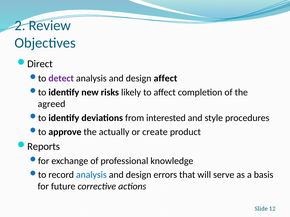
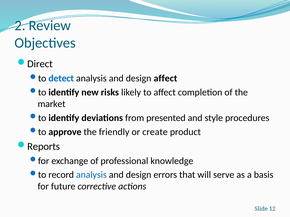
detect colour: purple -> blue
agreed: agreed -> market
interested: interested -> presented
actually: actually -> friendly
